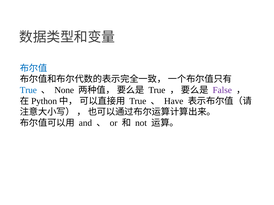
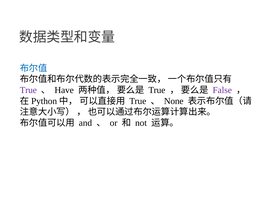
True at (28, 90) colour: blue -> purple
None: None -> Have
Have: Have -> None
